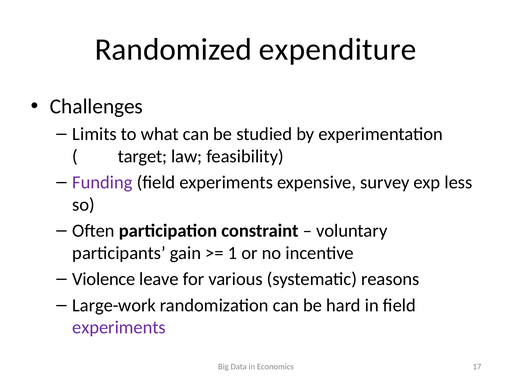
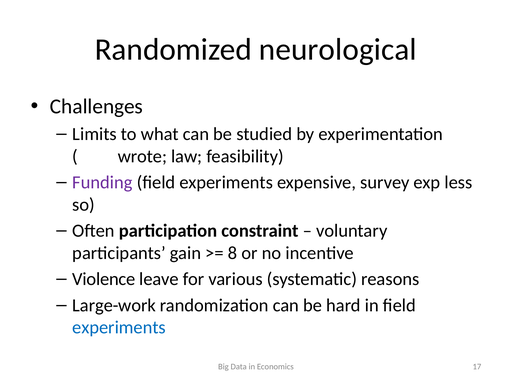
expenditure: expenditure -> neurological
target: target -> wrote
1: 1 -> 8
experiments at (119, 327) colour: purple -> blue
